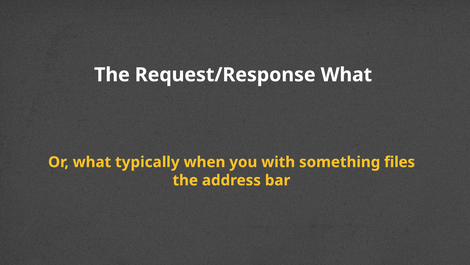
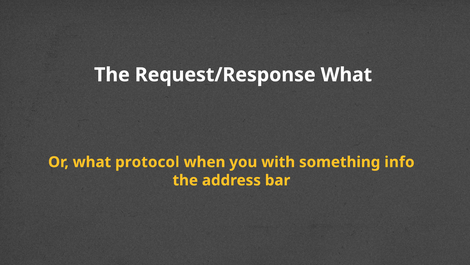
typically: typically -> protocol
files: files -> info
